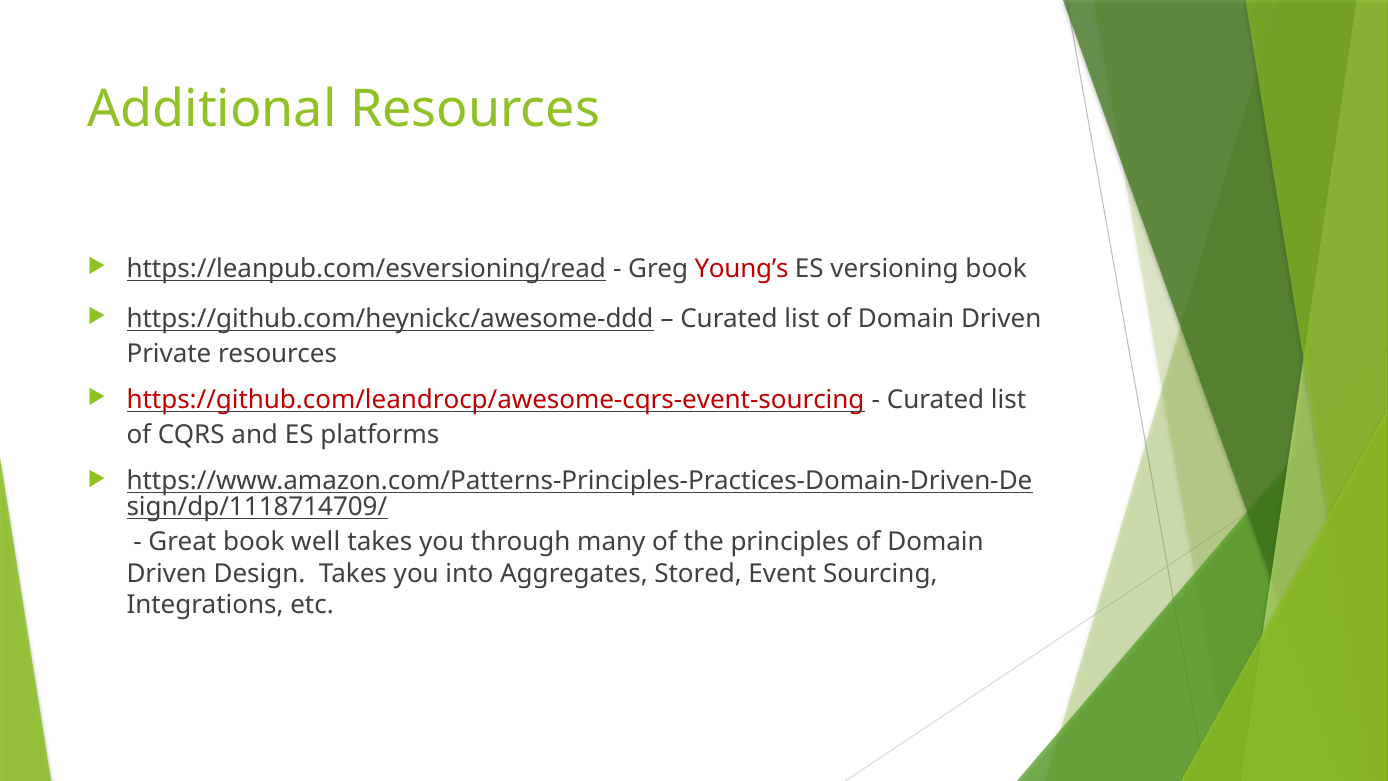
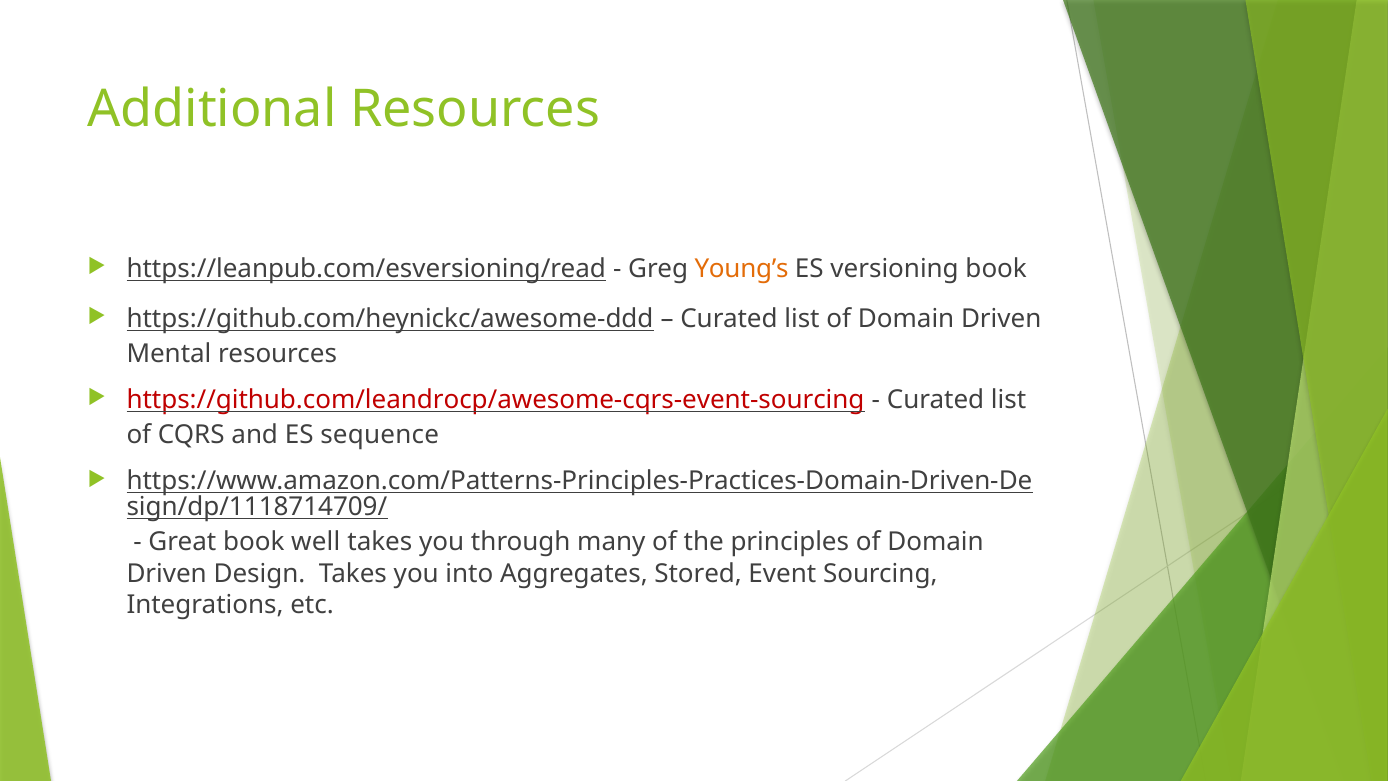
Young’s colour: red -> orange
Private: Private -> Mental
platforms: platforms -> sequence
